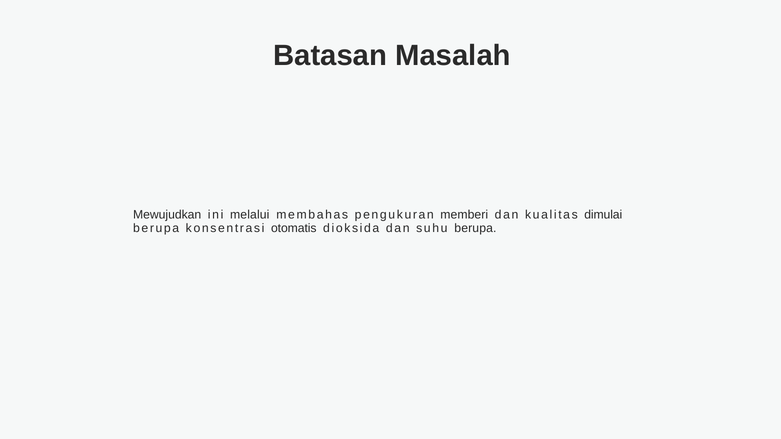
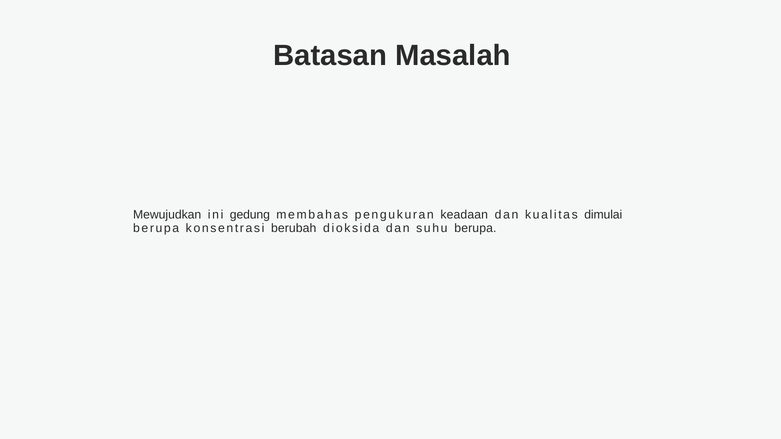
melalui: melalui -> gedung
memberi: memberi -> keadaan
otomatis: otomatis -> berubah
